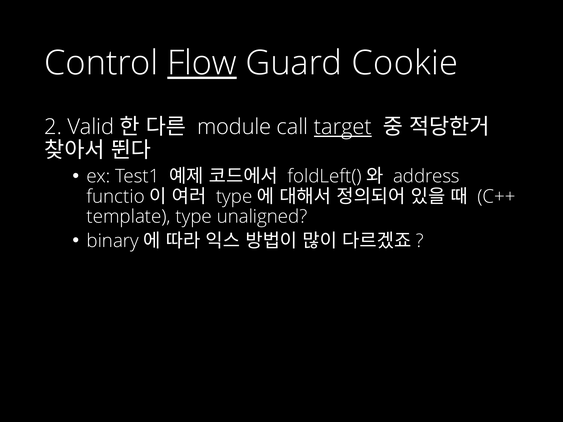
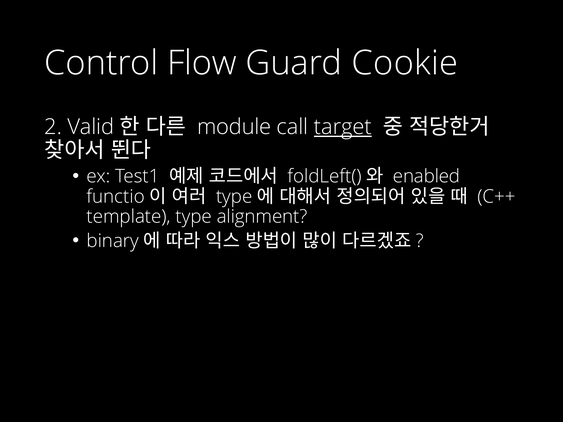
Flow underline: present -> none
address: address -> enabled
unaligned: unaligned -> alignment
